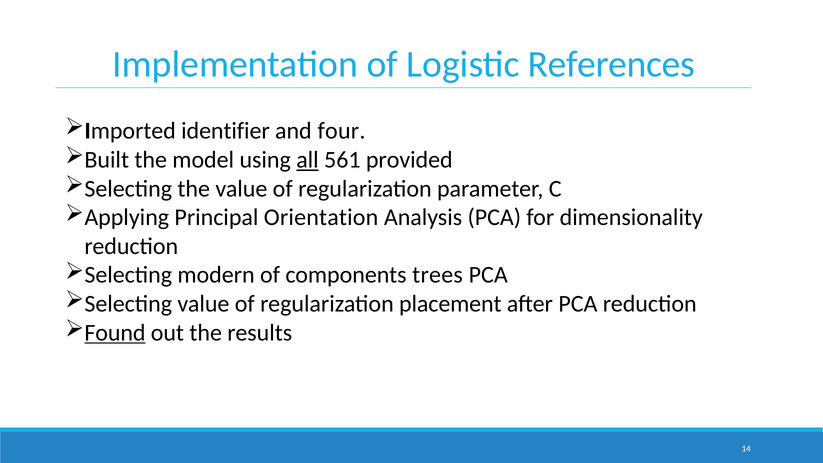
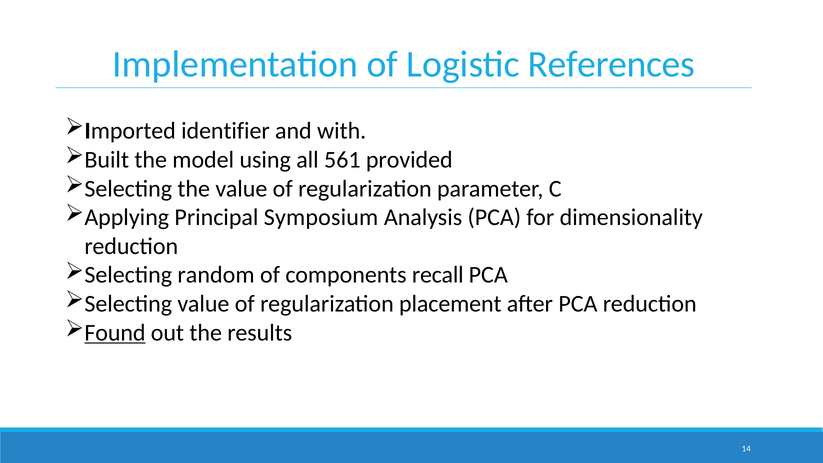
four: four -> with
all underline: present -> none
Orientation: Orientation -> Symposium
modern: modern -> random
trees: trees -> recall
